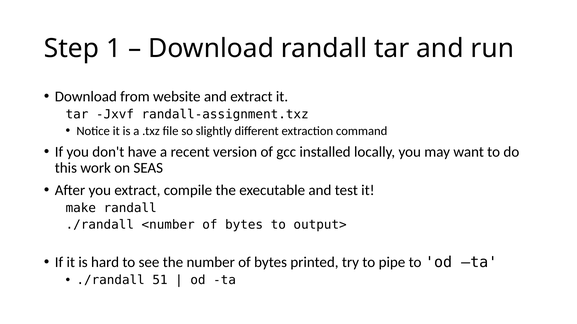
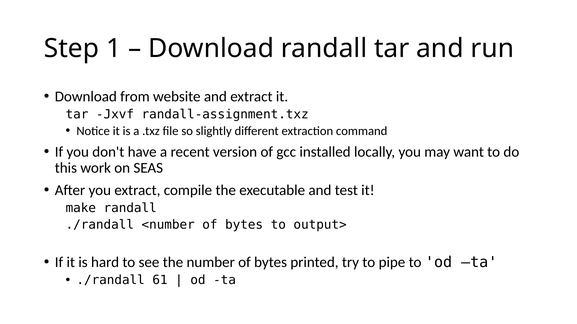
51: 51 -> 61
